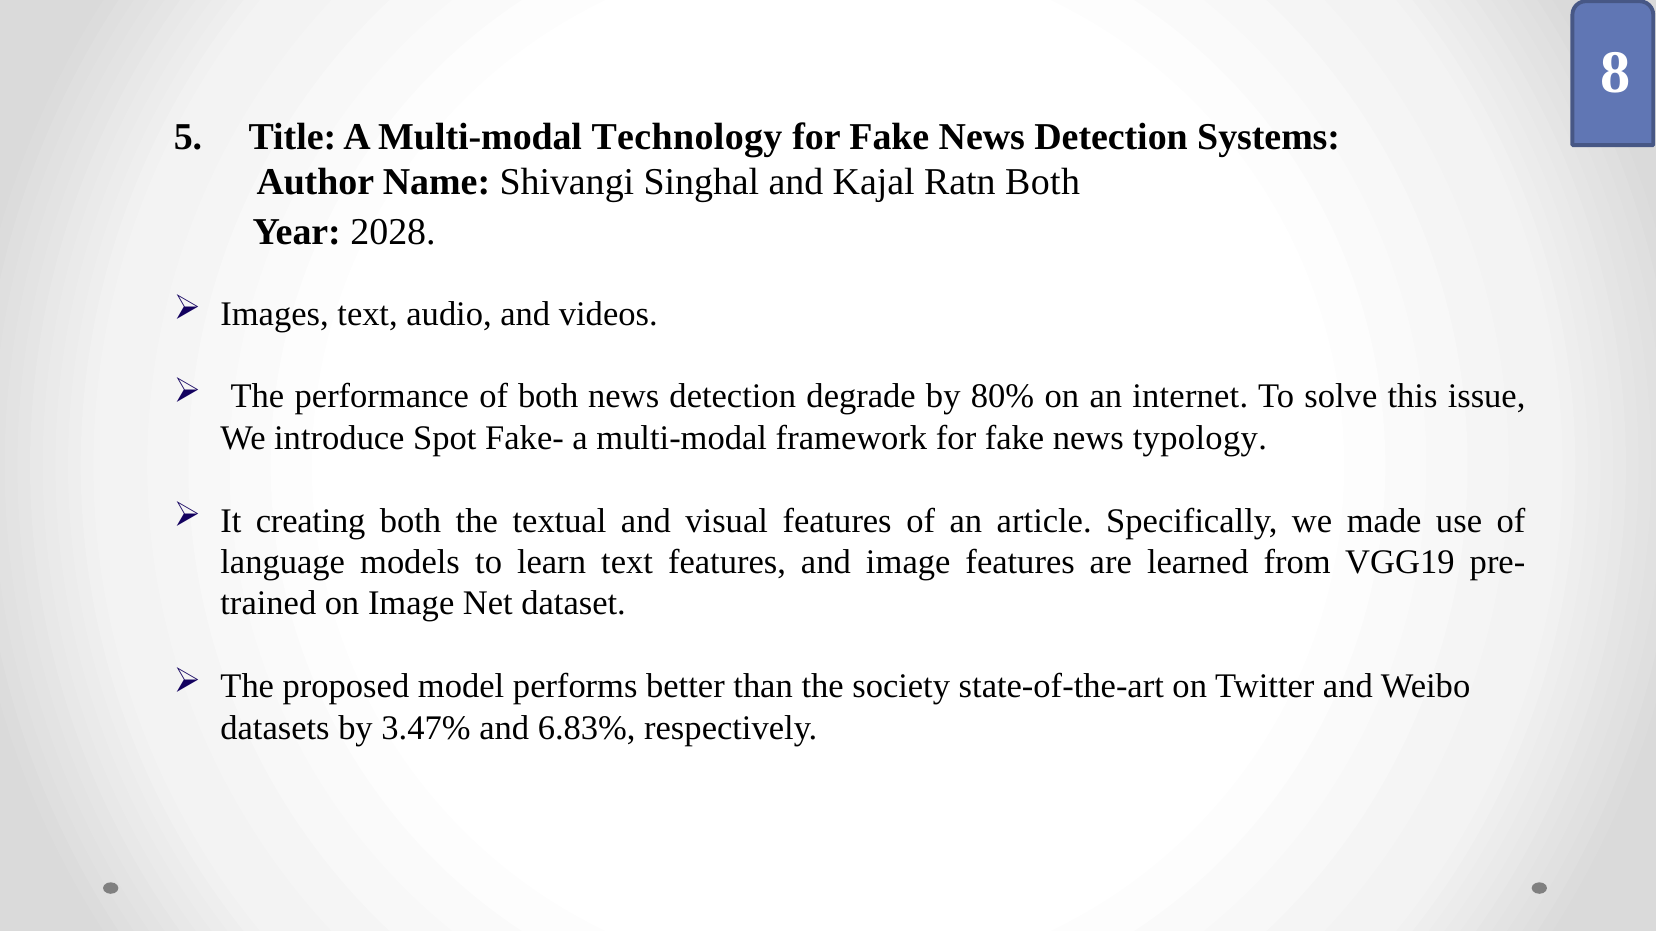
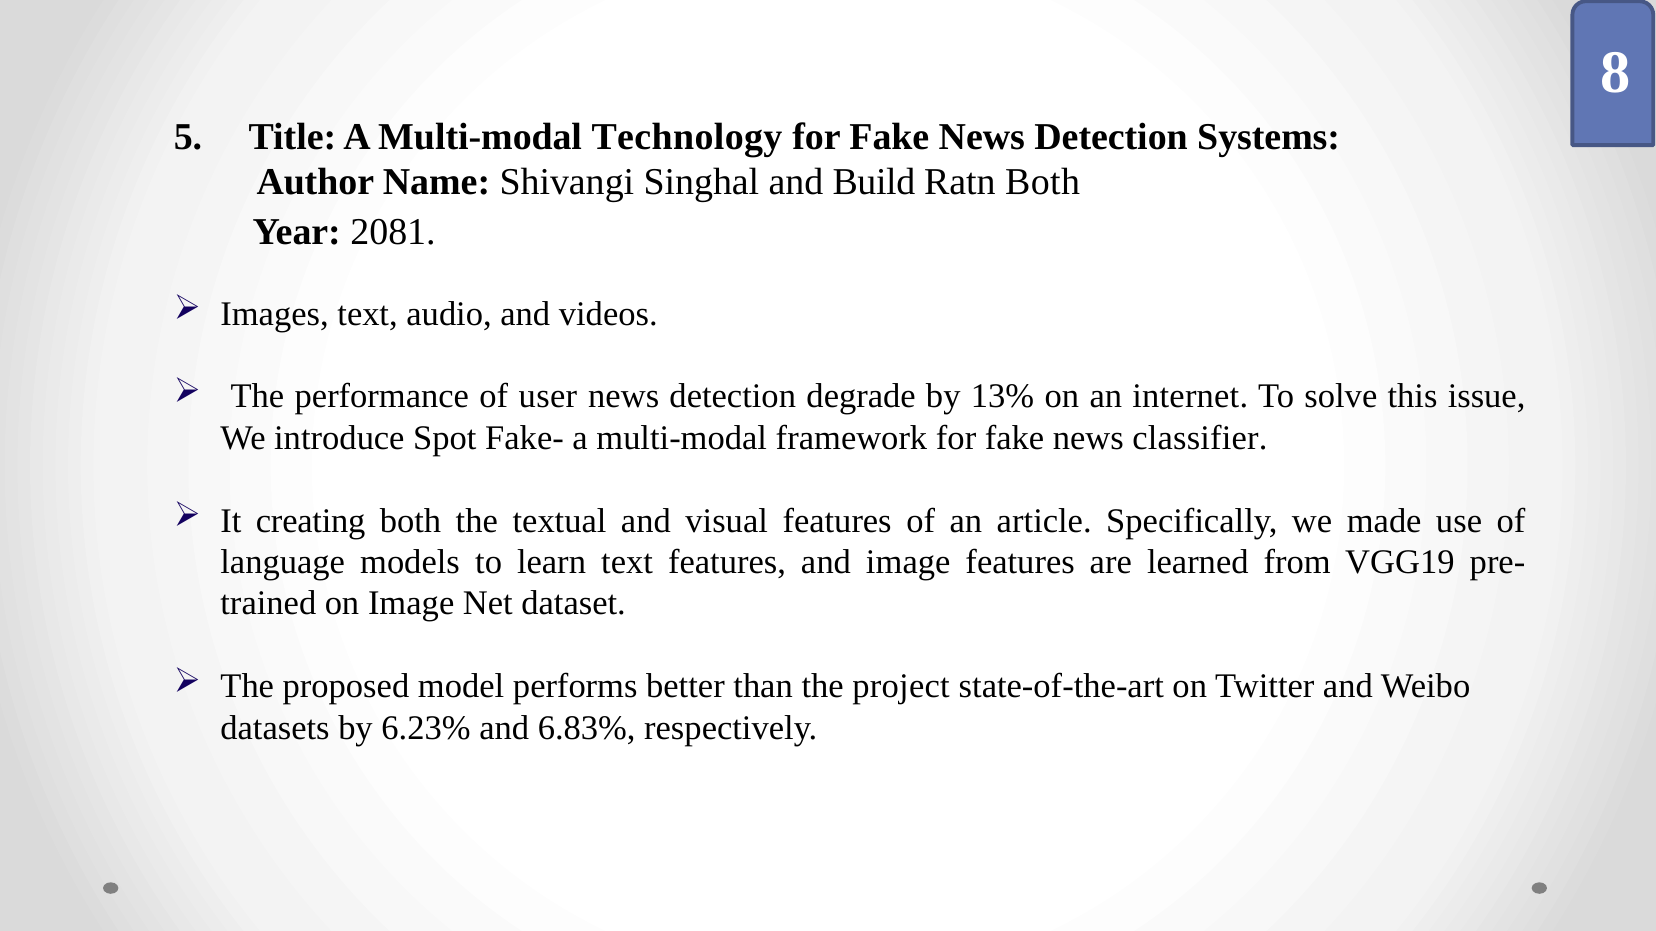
Kajal: Kajal -> Build
2028: 2028 -> 2081
of both: both -> user
80%: 80% -> 13%
typology: typology -> classifier
society: society -> project
3.47%: 3.47% -> 6.23%
